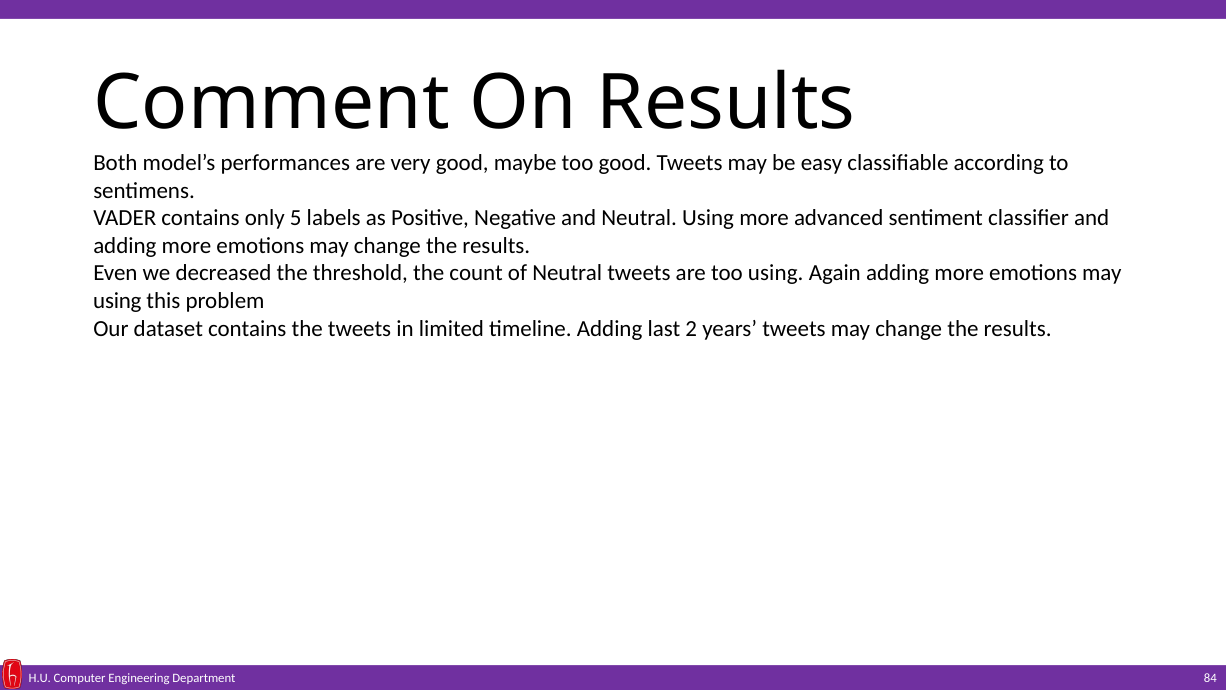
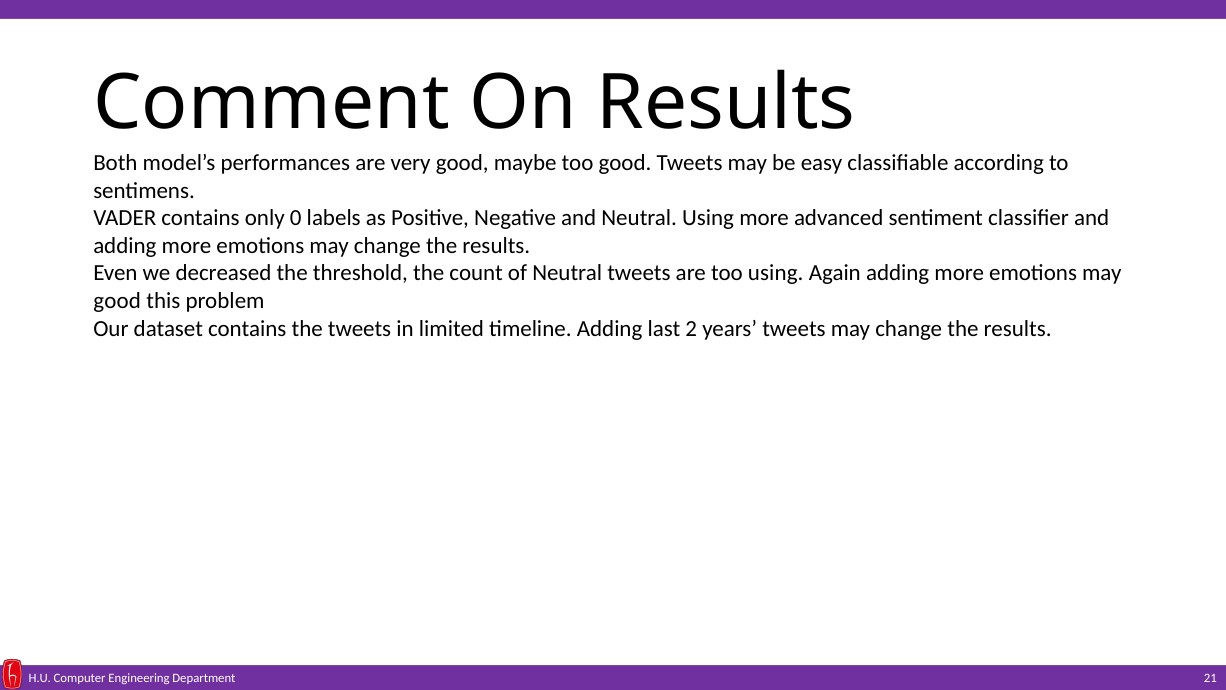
5: 5 -> 0
using at (117, 301): using -> good
84: 84 -> 21
